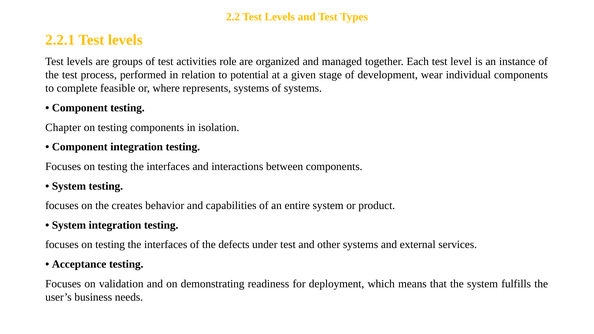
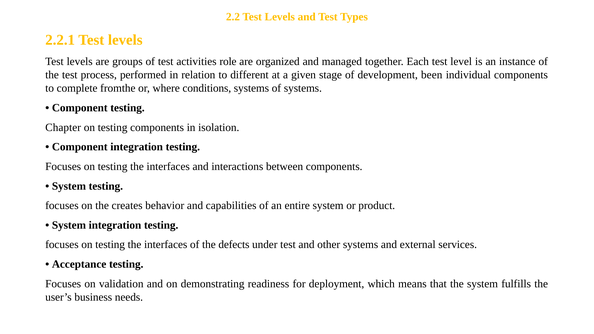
potential: potential -> different
wear: wear -> been
feasible: feasible -> fromthe
represents: represents -> conditions
